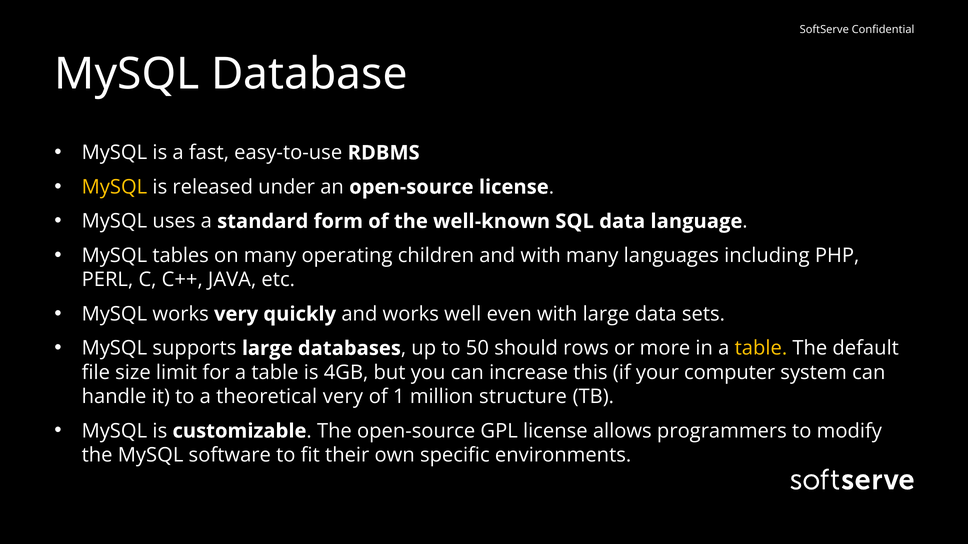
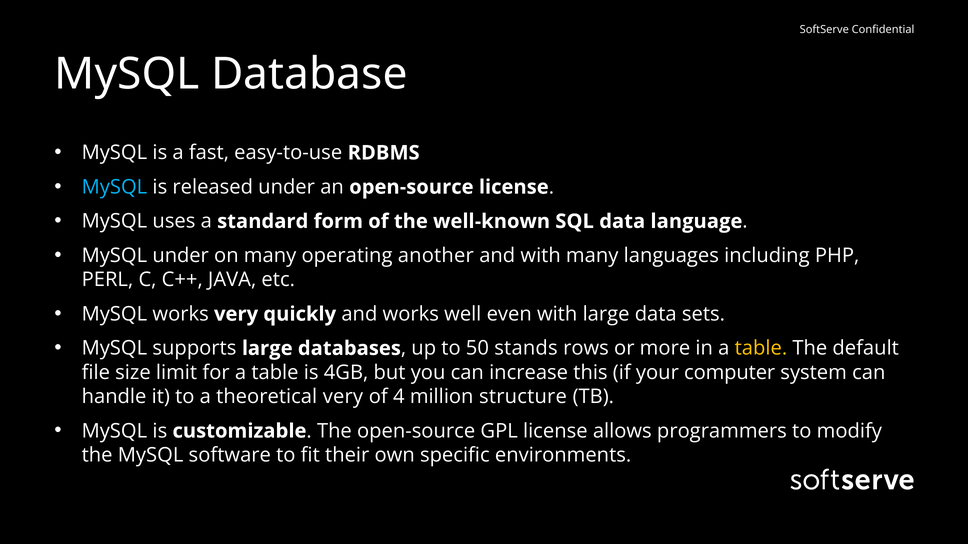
MySQL at (114, 187) colour: yellow -> light blue
MySQL tables: tables -> under
children: children -> another
should: should -> stands
1: 1 -> 4
